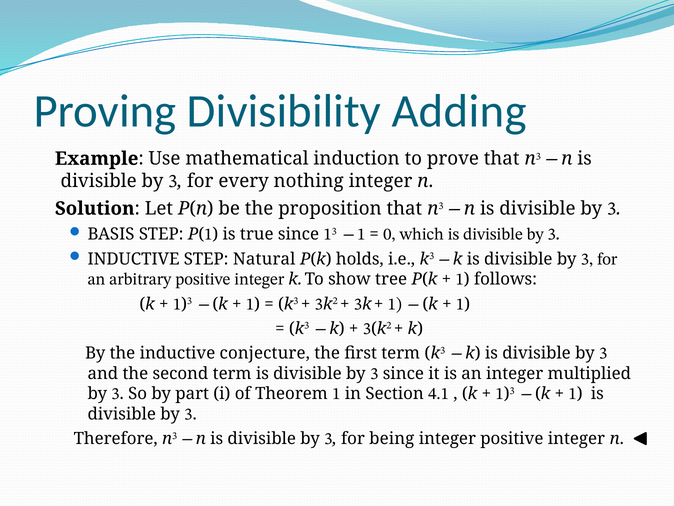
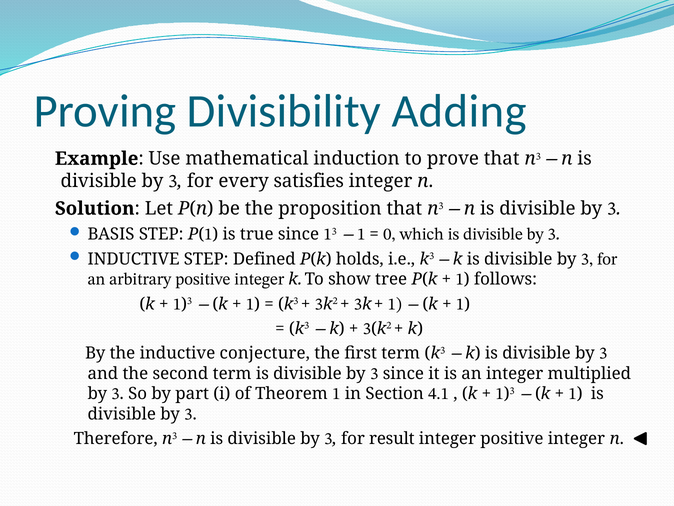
nothing: nothing -> satisfies
Natural: Natural -> Defined
being: being -> result
